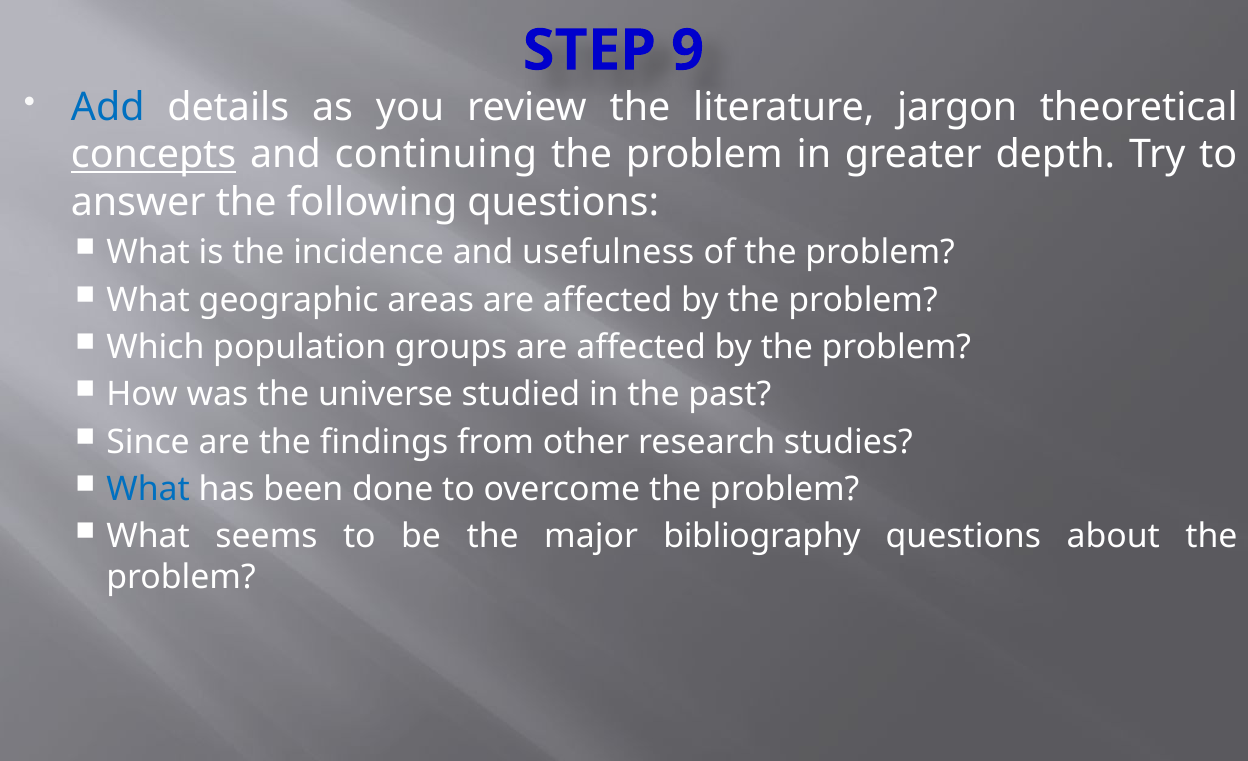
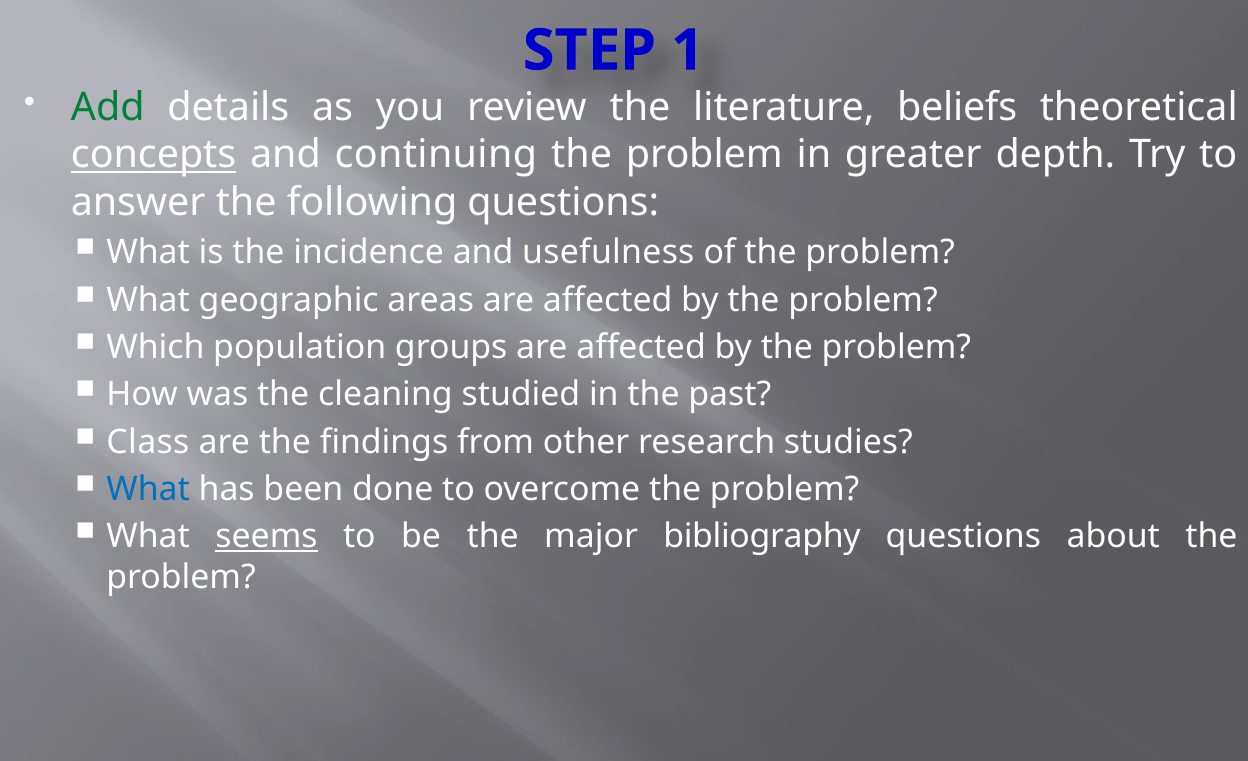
9: 9 -> 1
Add colour: blue -> green
jargon: jargon -> beliefs
universe: universe -> cleaning
Since: Since -> Class
seems underline: none -> present
